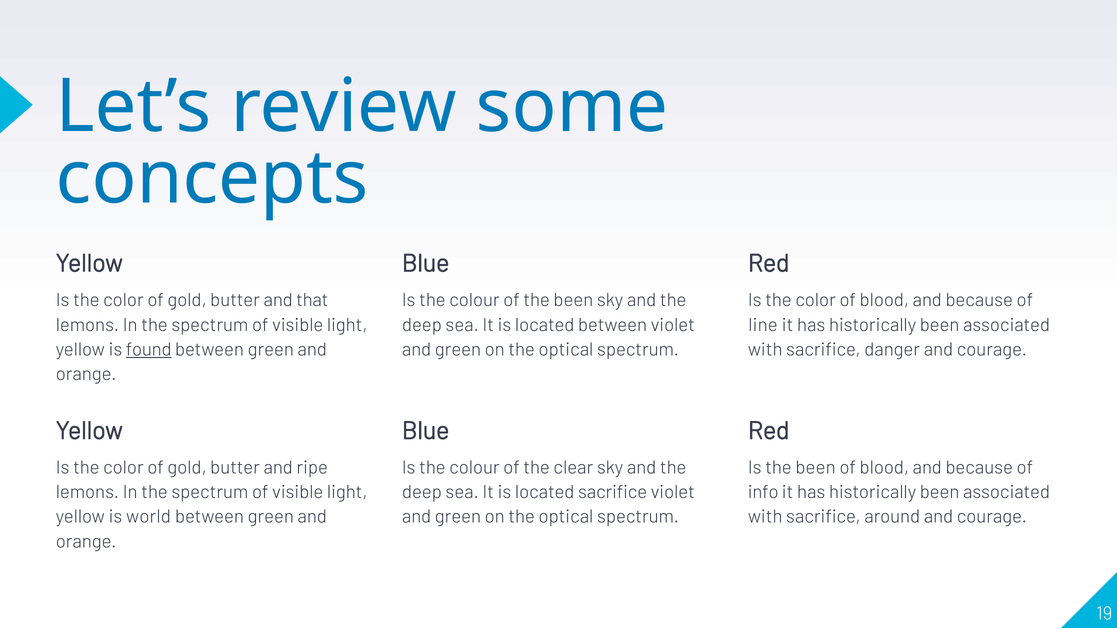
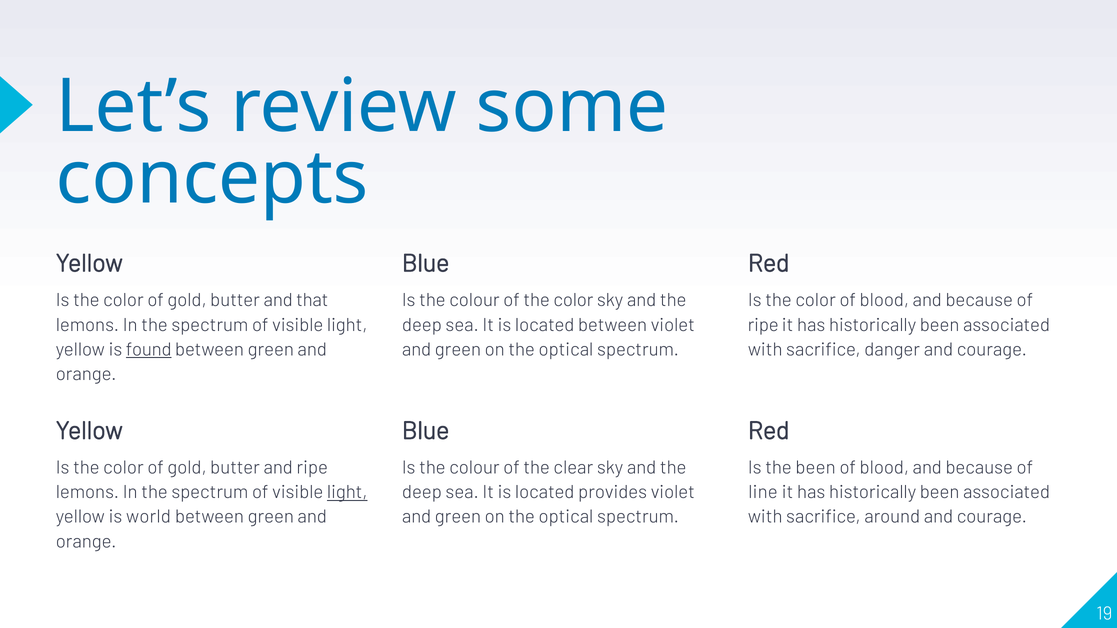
of the been: been -> color
line at (763, 325): line -> ripe
light at (347, 493) underline: none -> present
located sacrifice: sacrifice -> provides
info: info -> line
